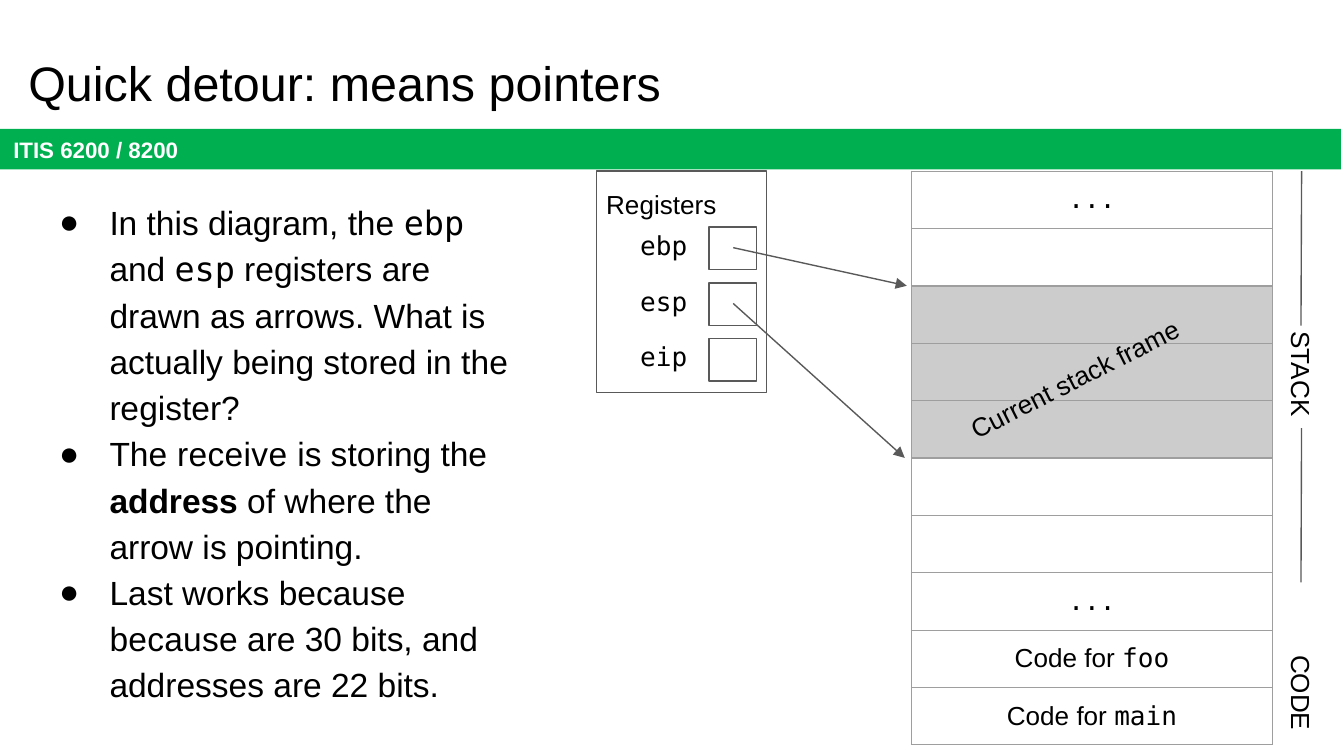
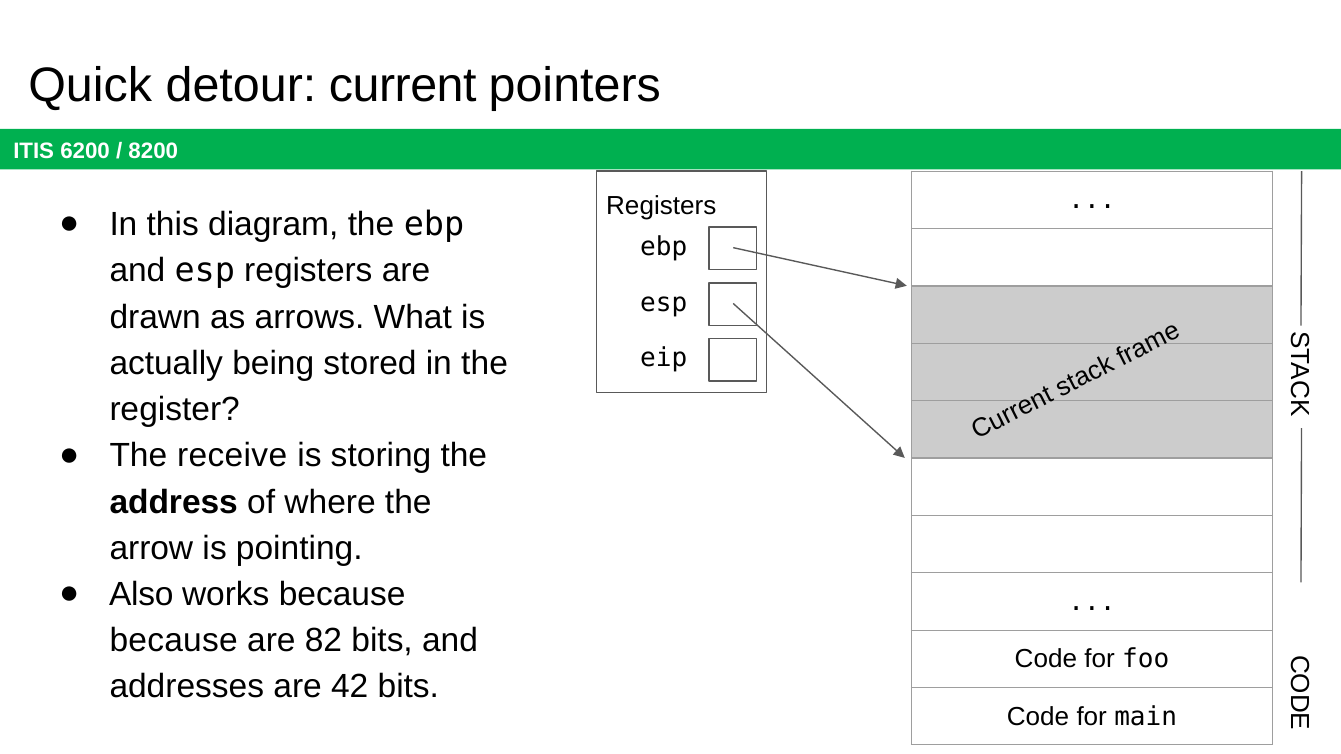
means: means -> current
Last: Last -> Also
30: 30 -> 82
22: 22 -> 42
